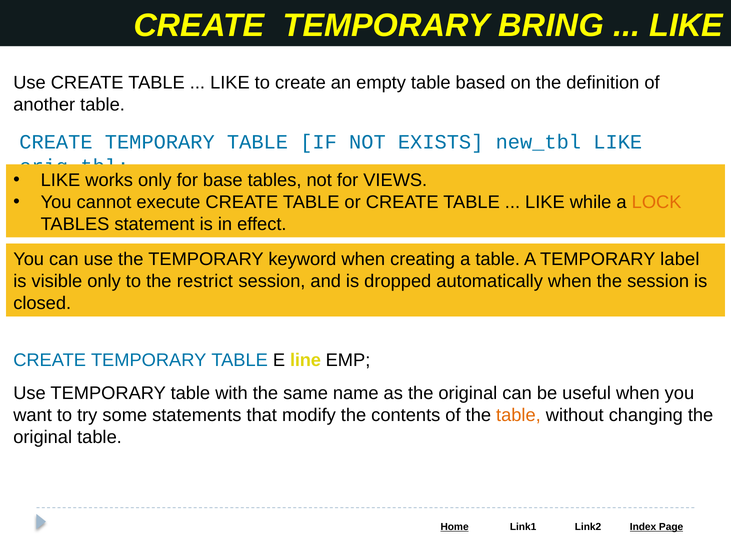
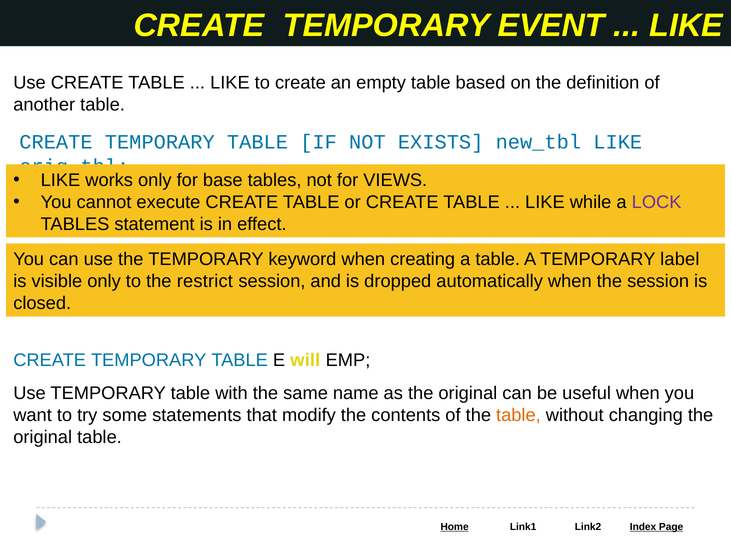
BRING: BRING -> EVENT
LOCK colour: orange -> purple
line: line -> will
